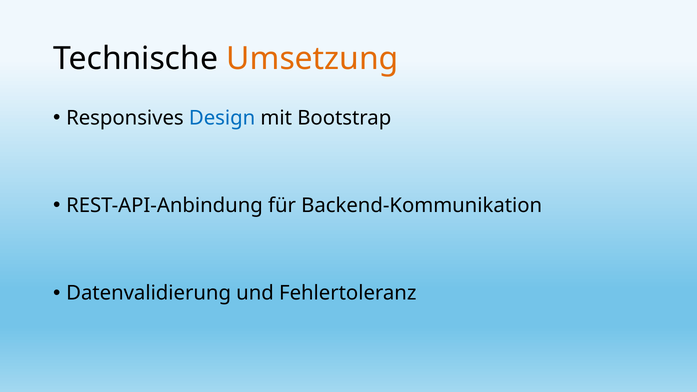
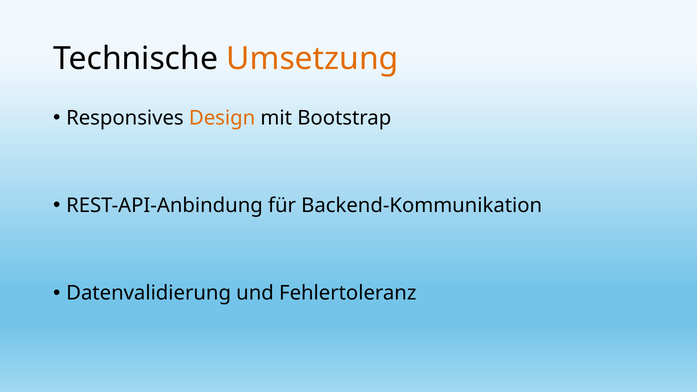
Design colour: blue -> orange
